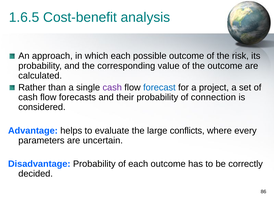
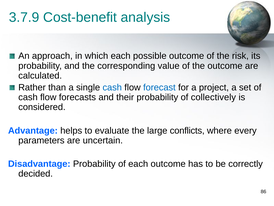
1.6.5: 1.6.5 -> 3.7.9
cash at (112, 87) colour: purple -> blue
connection: connection -> collectively
